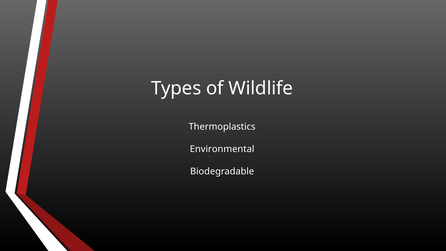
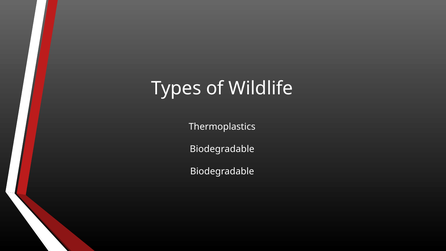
Environmental at (222, 149): Environmental -> Biodegradable
